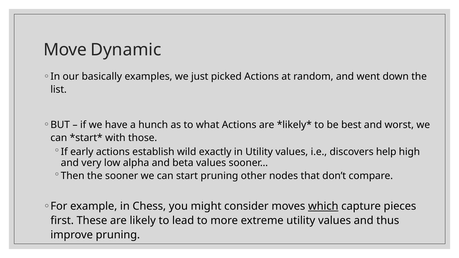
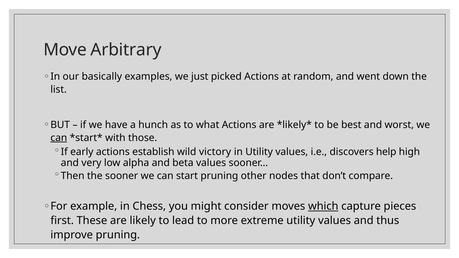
Dynamic: Dynamic -> Arbitrary
can at (59, 138) underline: none -> present
exactly: exactly -> victory
